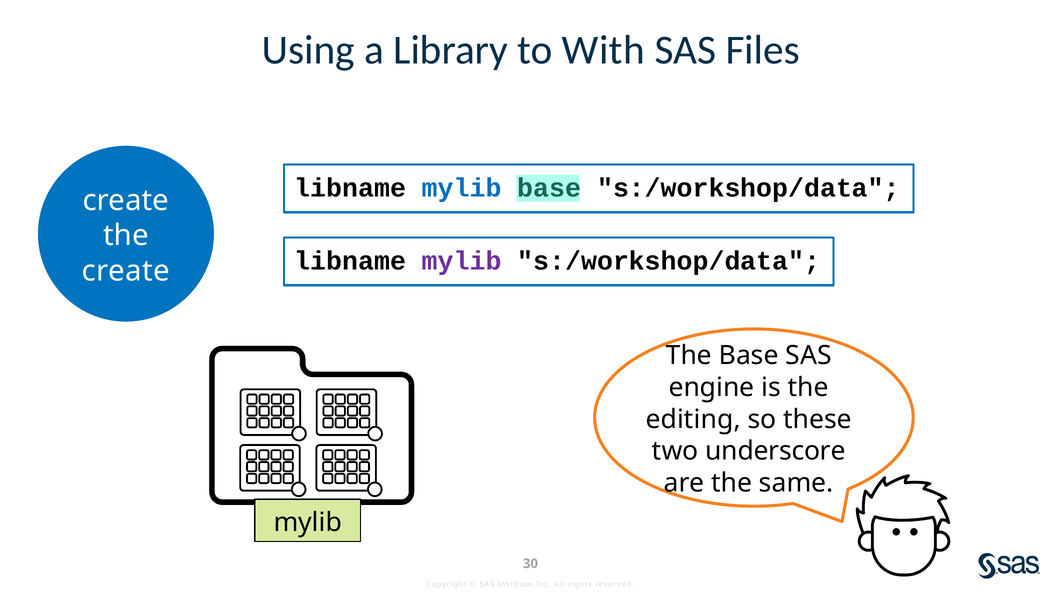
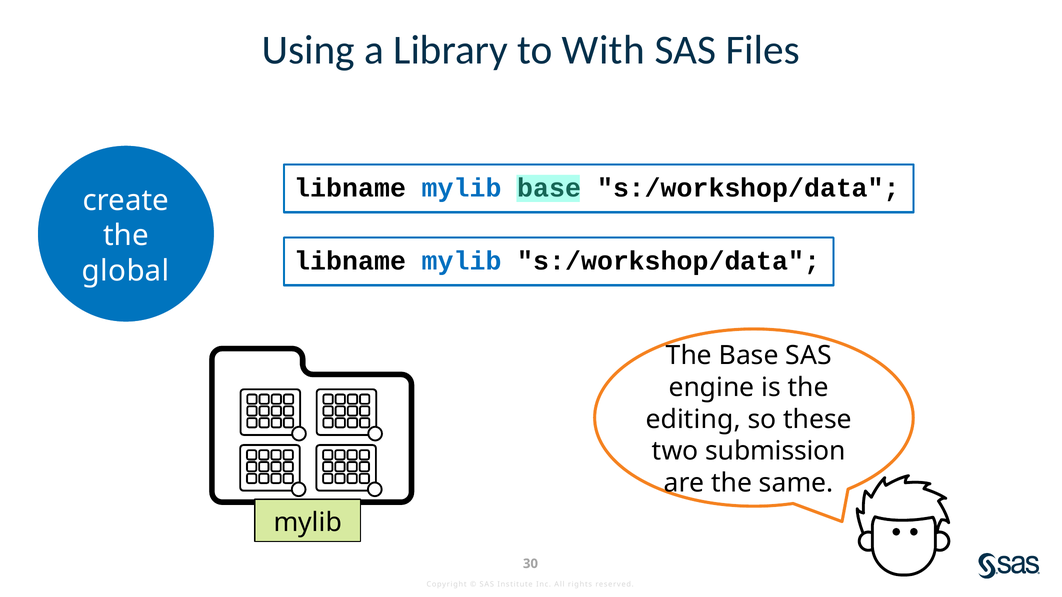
mylib at (462, 261) colour: purple -> blue
create at (126, 271): create -> global
underscore: underscore -> submission
